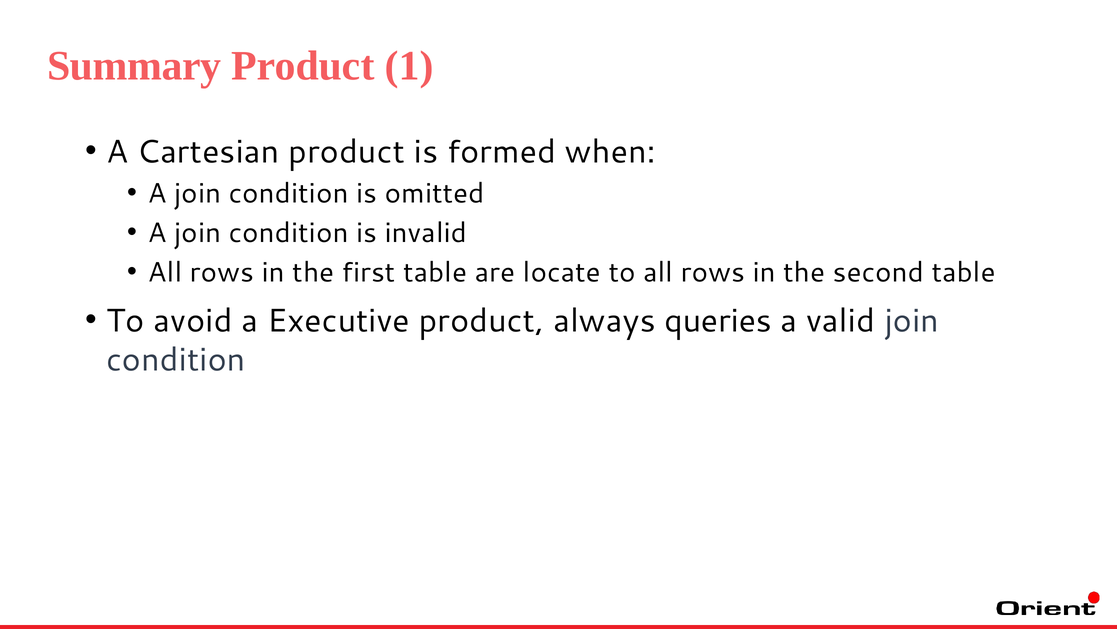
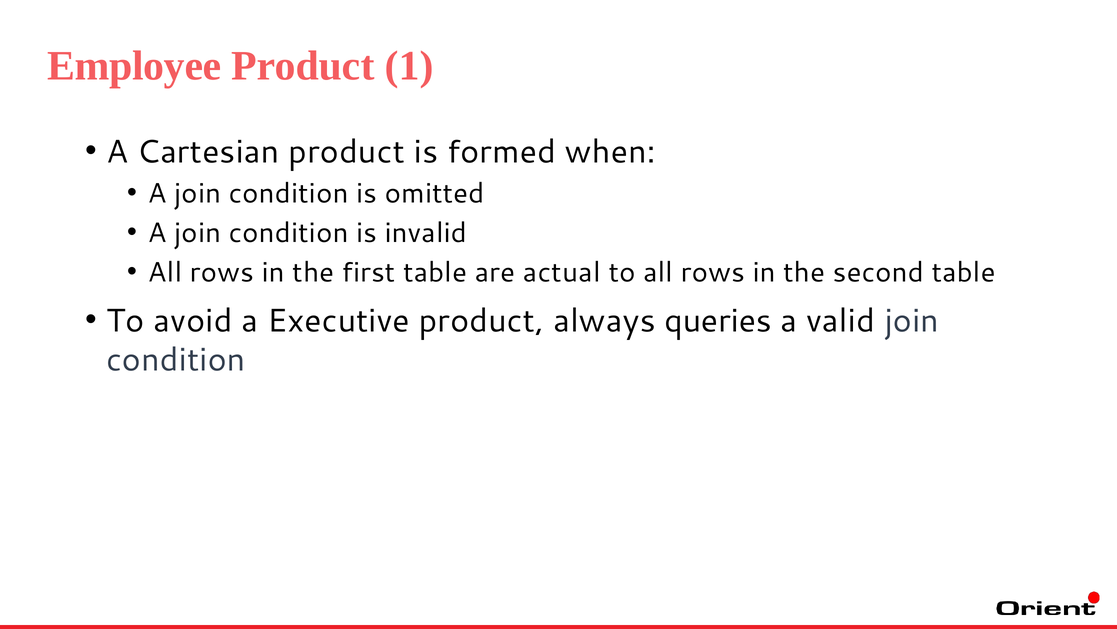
Summary: Summary -> Employee
locate: locate -> actual
